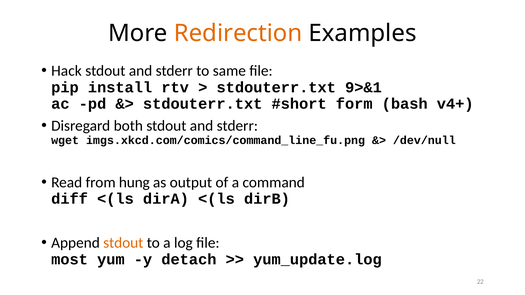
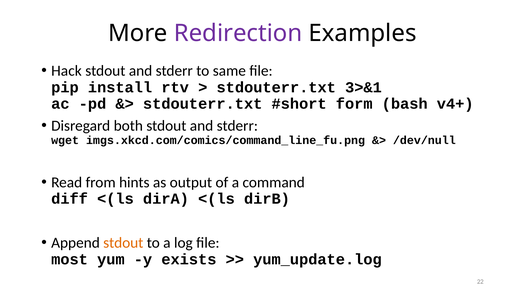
Redirection colour: orange -> purple
9>&1: 9>&1 -> 3>&1
hung: hung -> hints
detach: detach -> exists
